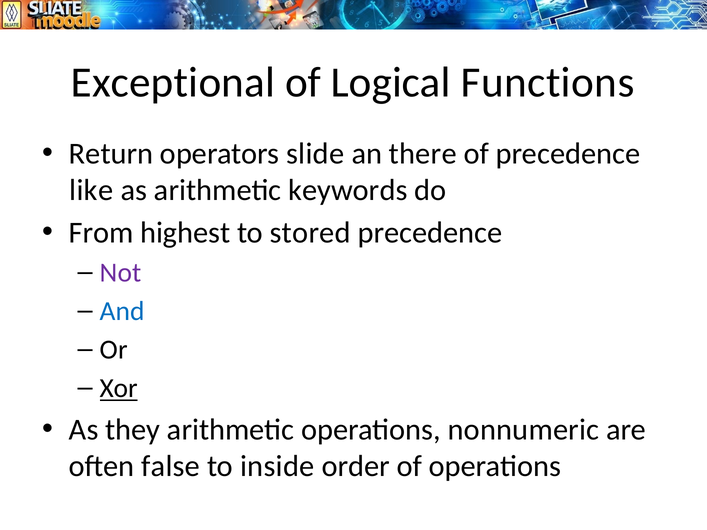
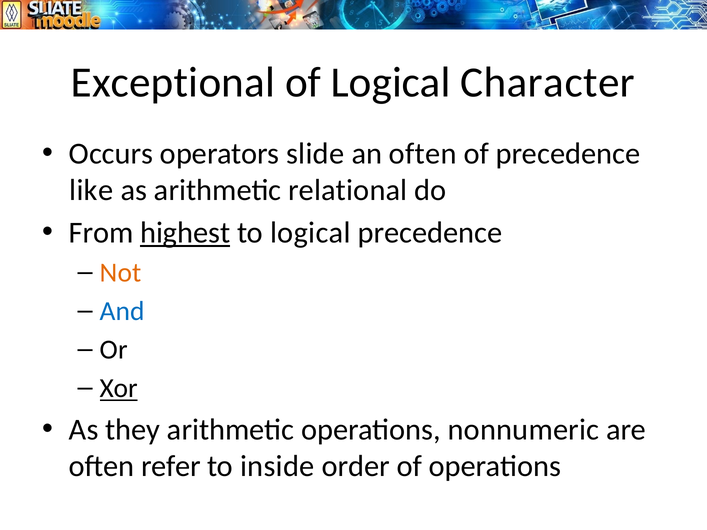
Functions: Functions -> Character
Return: Return -> Occurs
an there: there -> often
keywords: keywords -> relational
highest underline: none -> present
to stored: stored -> logical
Not colour: purple -> orange
false: false -> refer
